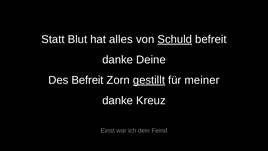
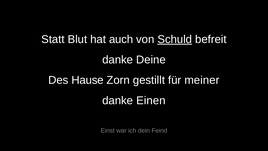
alles: alles -> auch
Des Befreit: Befreit -> Hause
gestillt underline: present -> none
Kreuz: Kreuz -> Einen
